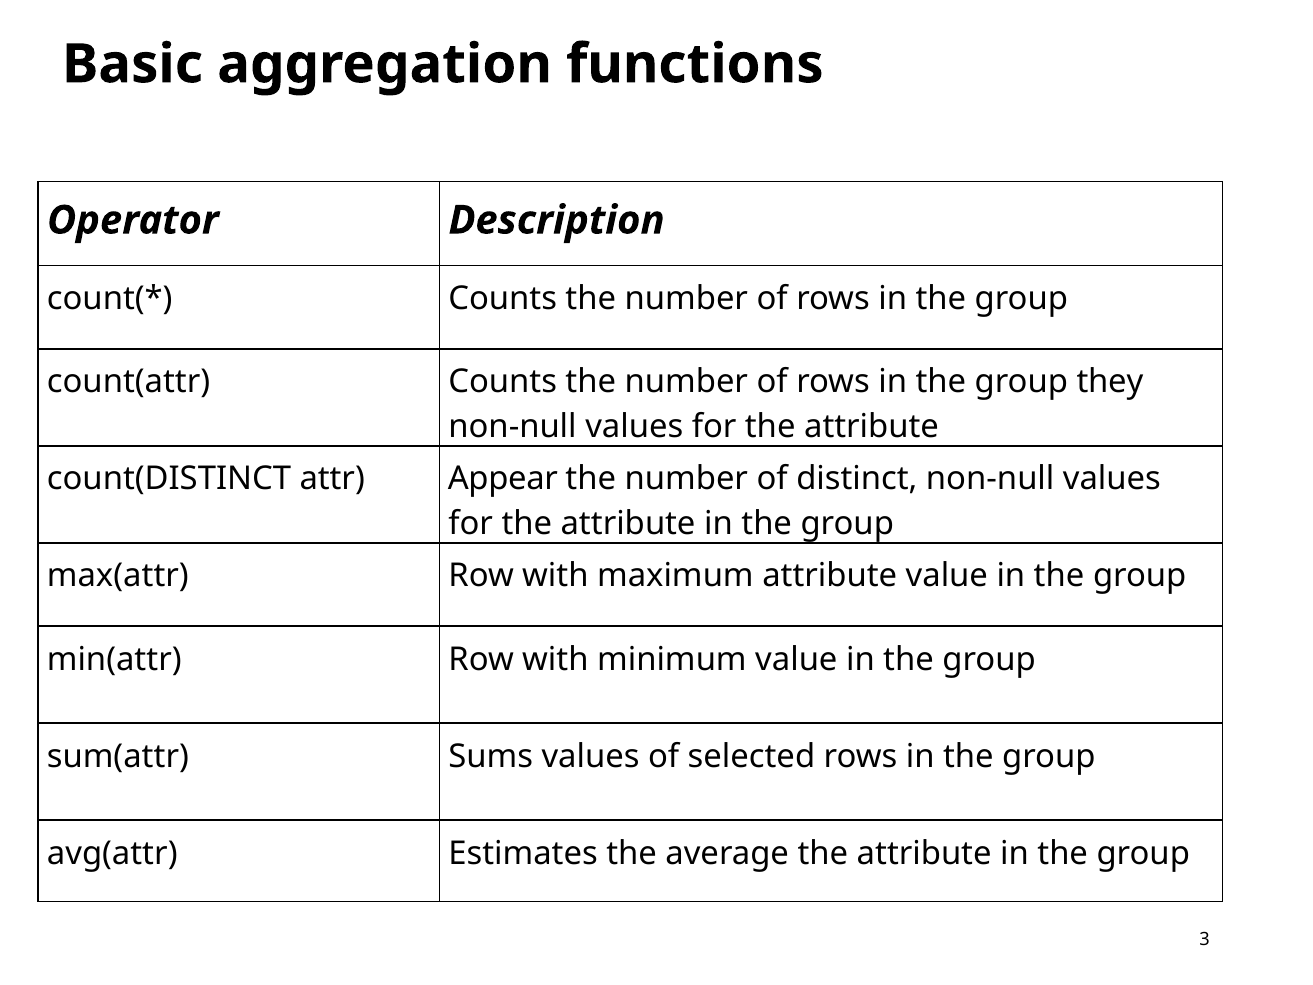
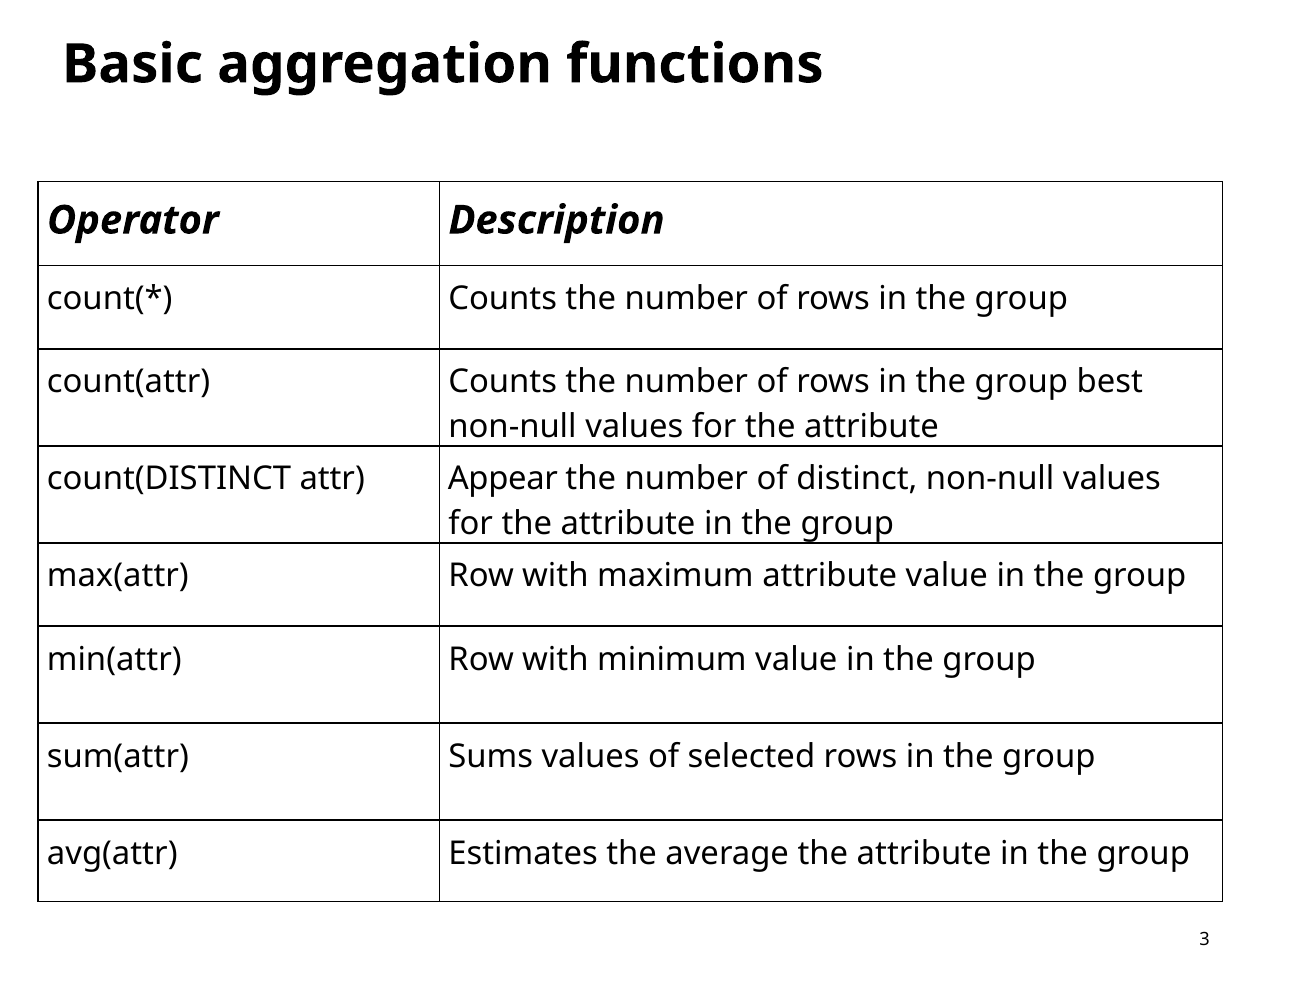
they: they -> best
